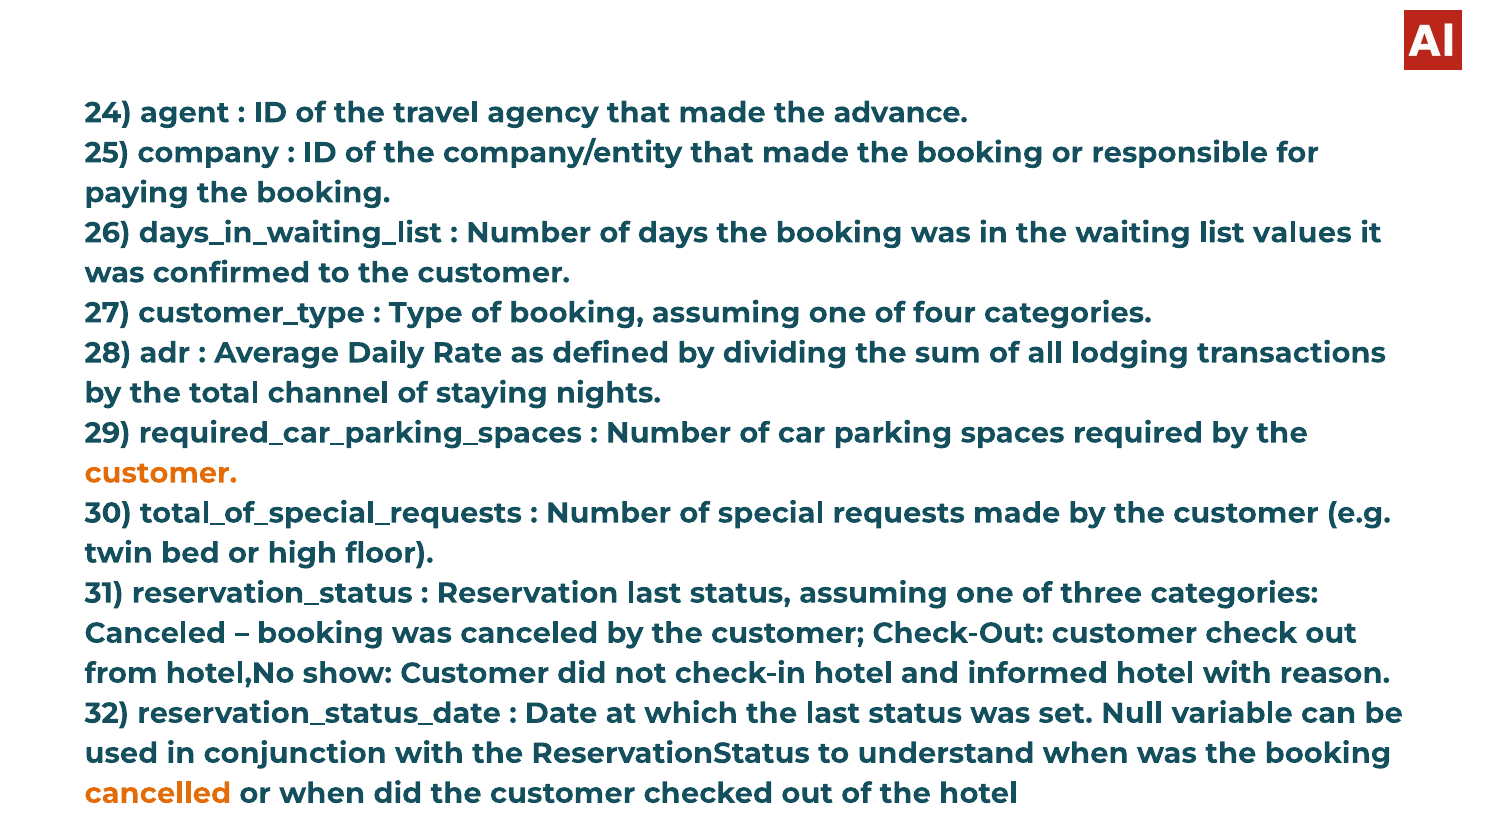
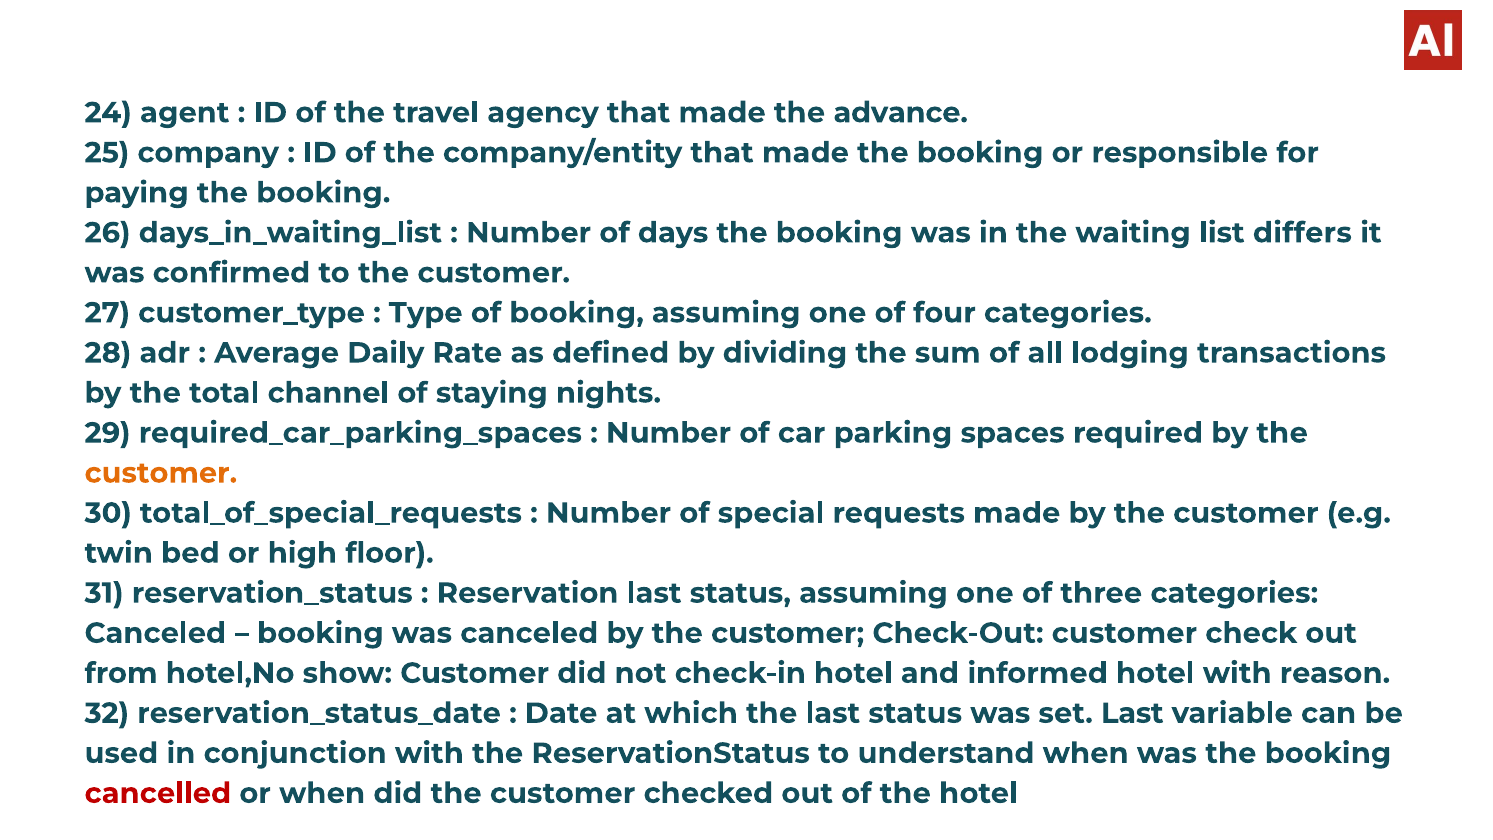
values: values -> differs
set Null: Null -> Last
cancelled colour: orange -> red
